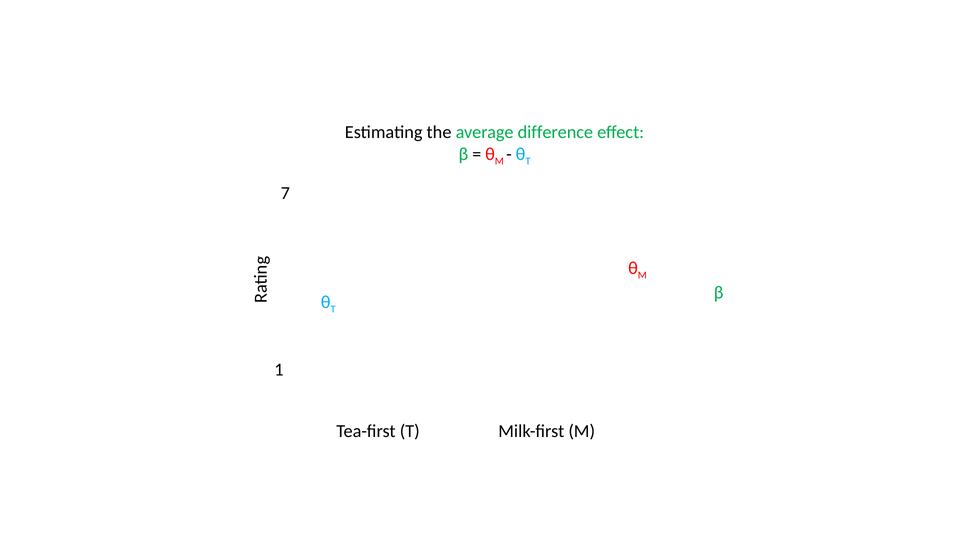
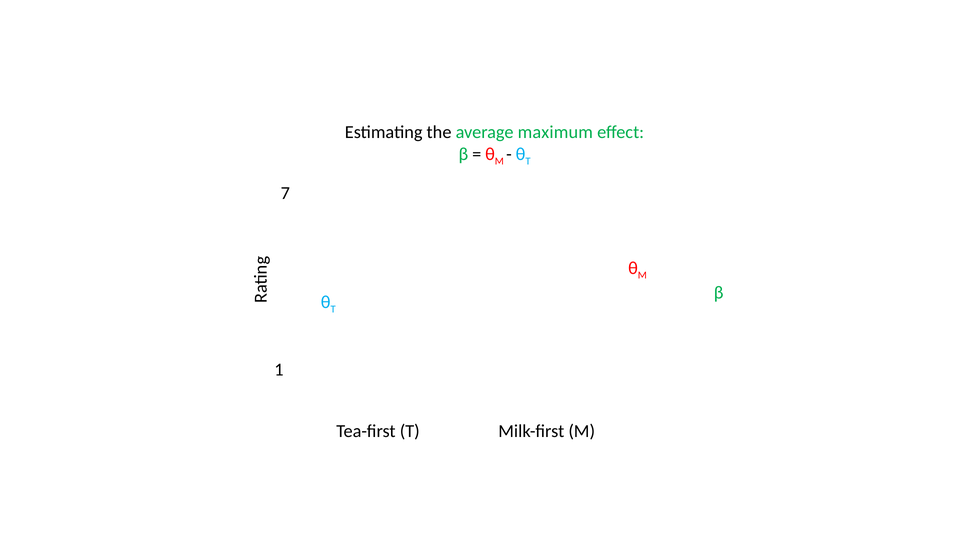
difference: difference -> maximum
